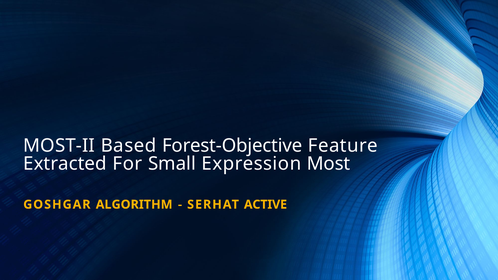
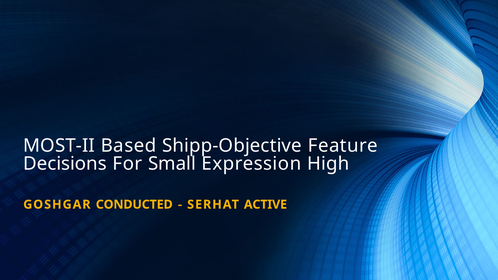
Forest-Objective: Forest-Objective -> Shipp-Objective
Extracted: Extracted -> Decisions
Most: Most -> High
ALGORITHM: ALGORITHM -> CONDUCTED
